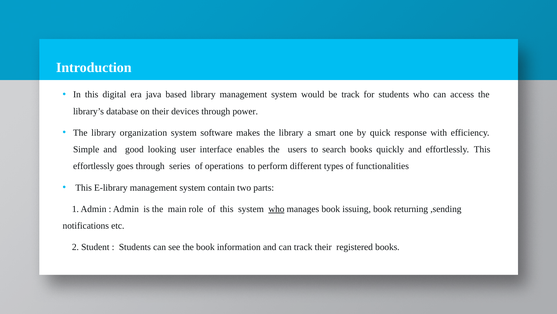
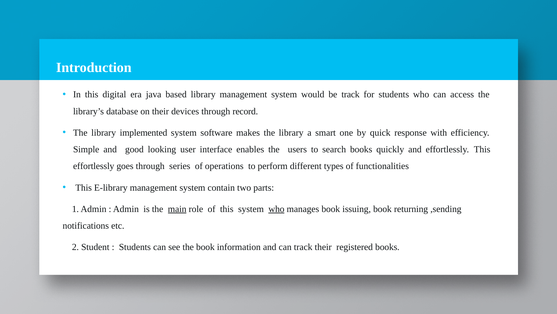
power: power -> record
organization: organization -> implemented
main underline: none -> present
